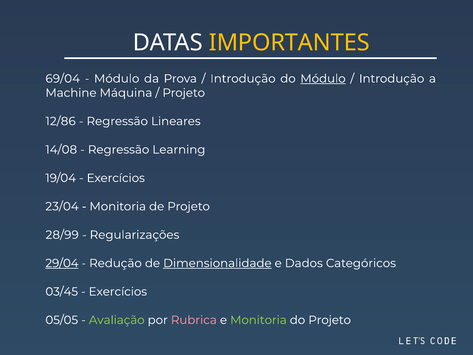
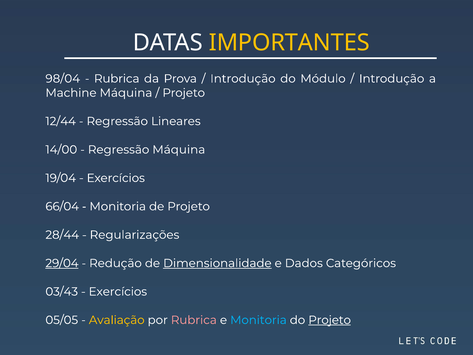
69/04: 69/04 -> 98/04
Módulo at (117, 79): Módulo -> Rubrica
Módulo at (323, 79) underline: present -> none
12/86: 12/86 -> 12/44
14/08: 14/08 -> 14/00
Regressão Learning: Learning -> Máquina
23/04: 23/04 -> 66/04
28/99: 28/99 -> 28/44
03/45: 03/45 -> 03/43
Avaliação colour: light green -> yellow
Monitoria at (258, 320) colour: light green -> light blue
Projeto at (330, 320) underline: none -> present
